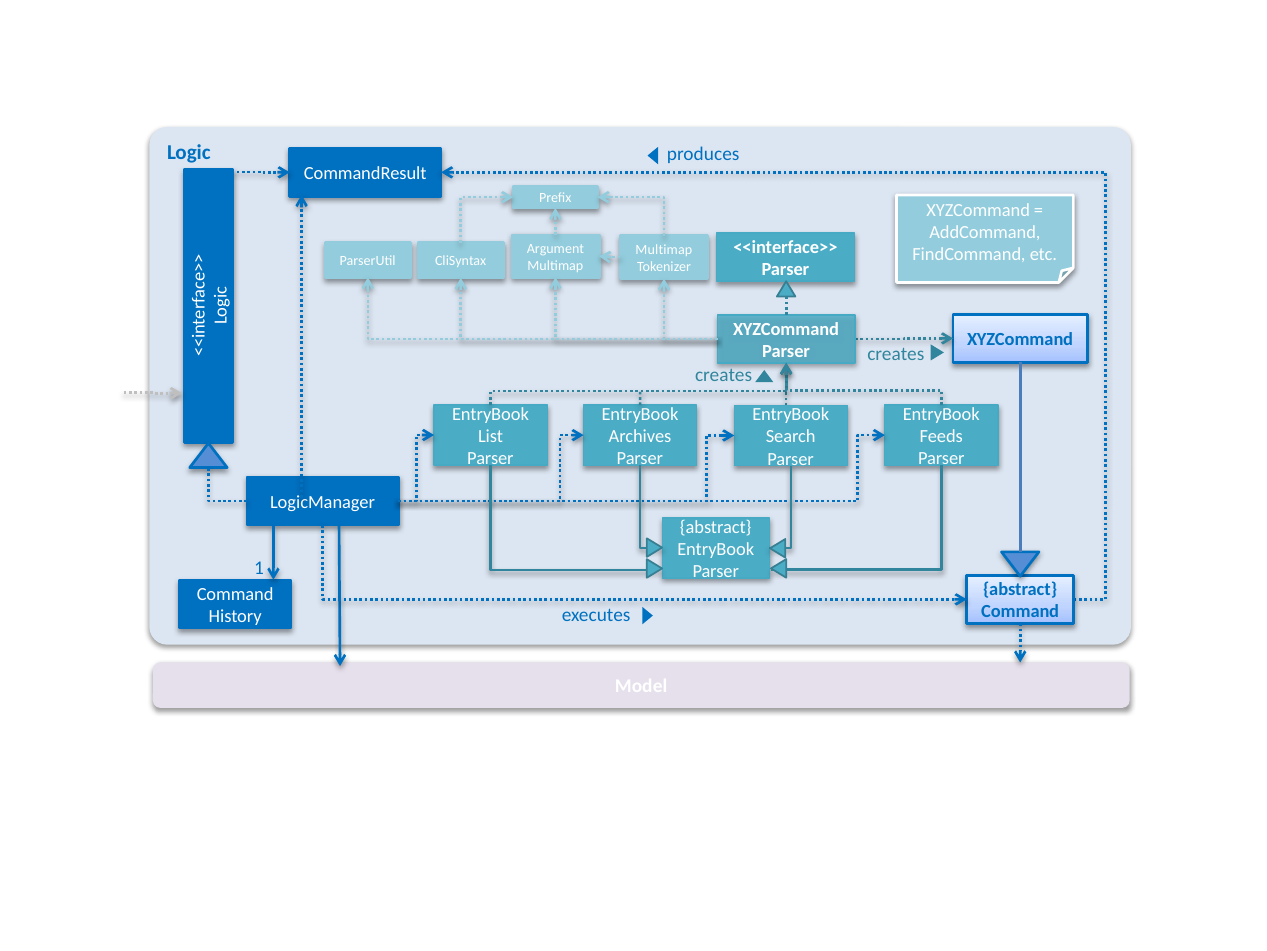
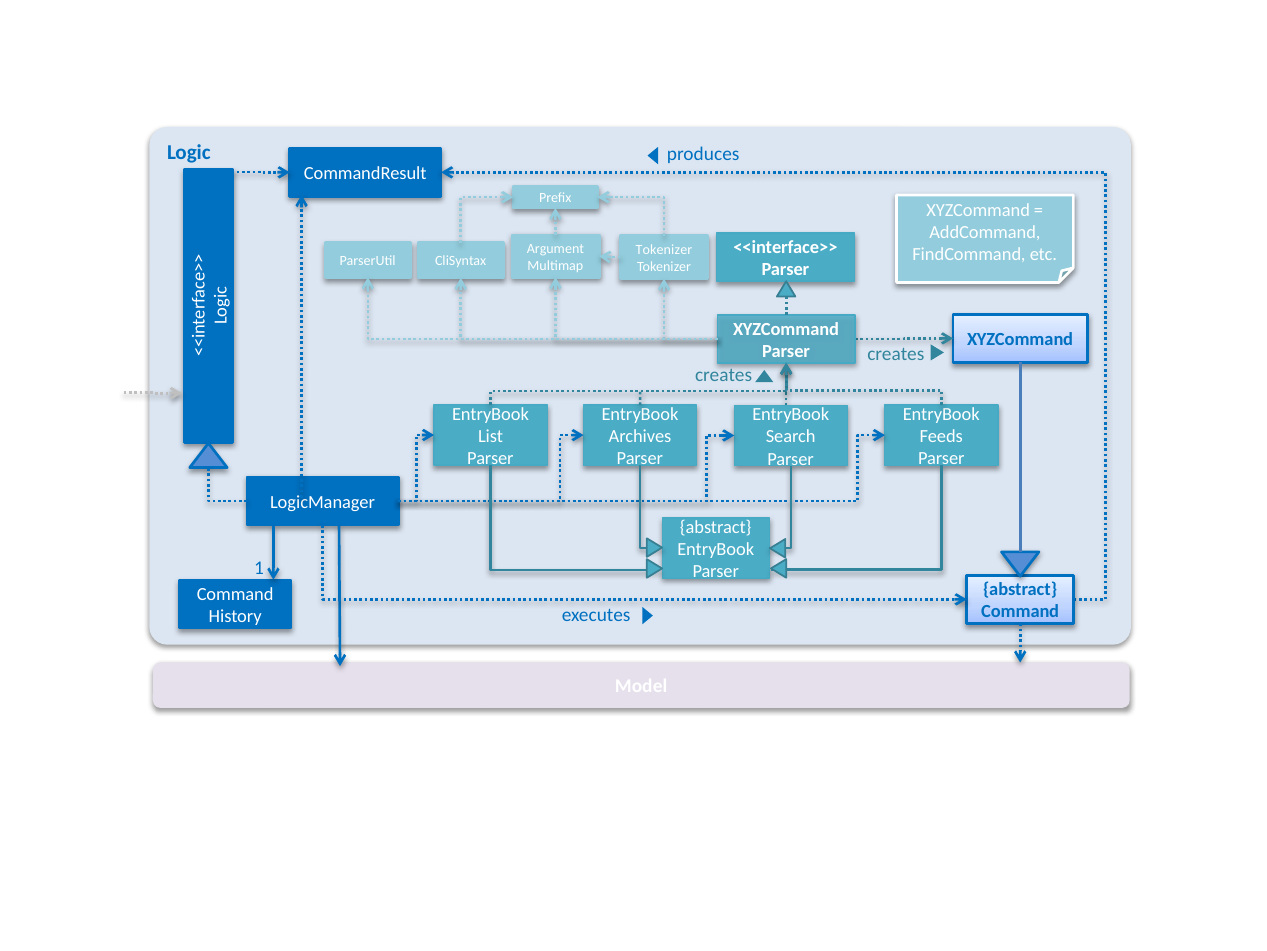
Multimap at (664, 249): Multimap -> Tokenizer
